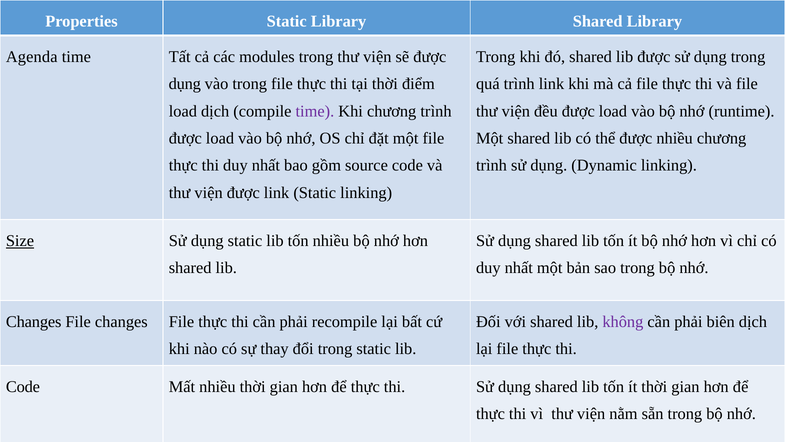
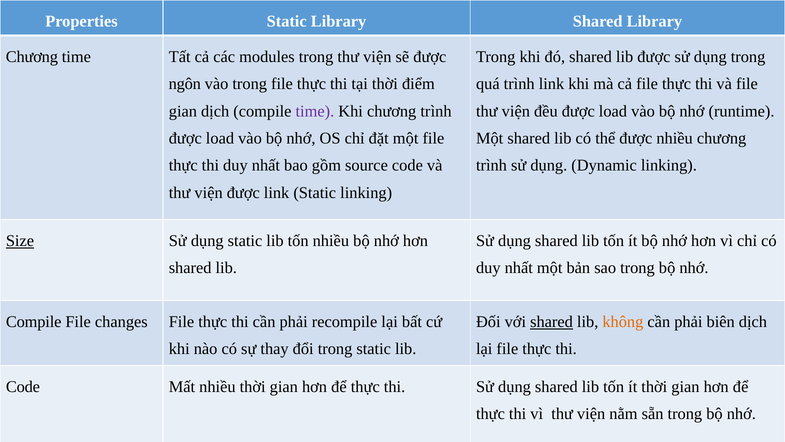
Agenda at (32, 57): Agenda -> Chương
dụng at (185, 84): dụng -> ngôn
load at (183, 111): load -> gian
Changes at (34, 322): Changes -> Compile
shared at (552, 322) underline: none -> present
không colour: purple -> orange
